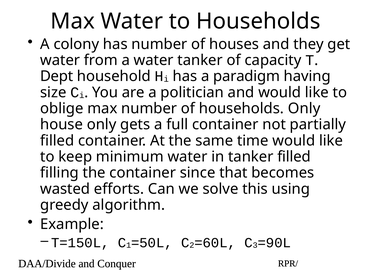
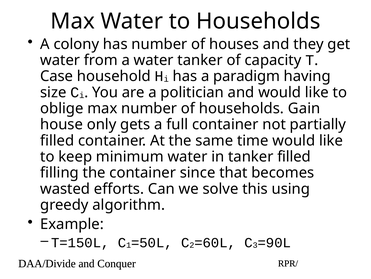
Dept: Dept -> Case
households Only: Only -> Gain
